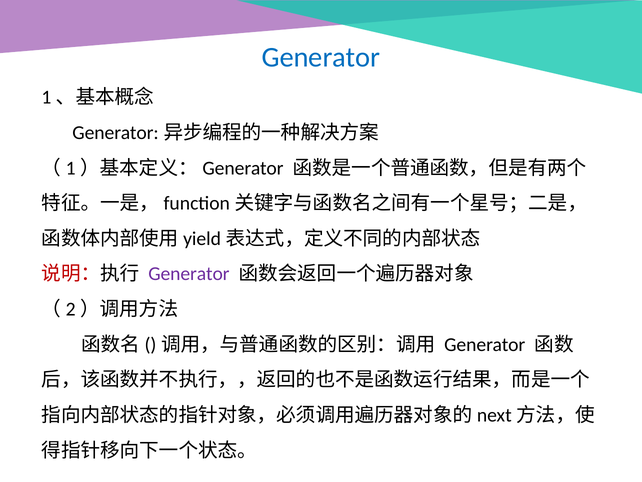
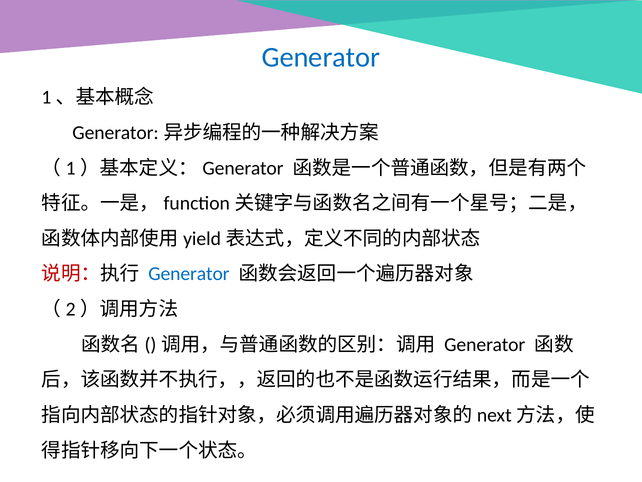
Generator at (189, 274) colour: purple -> blue
